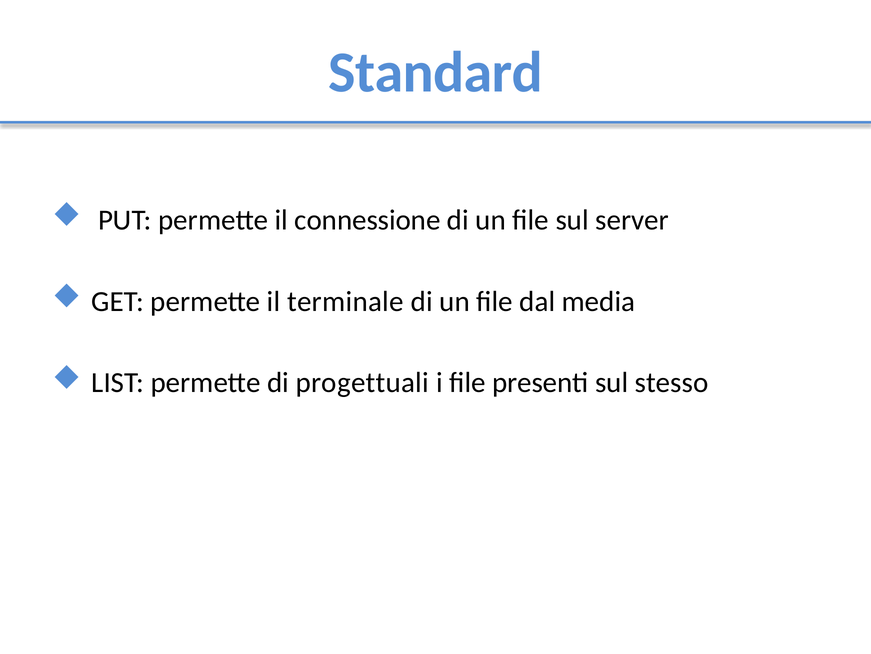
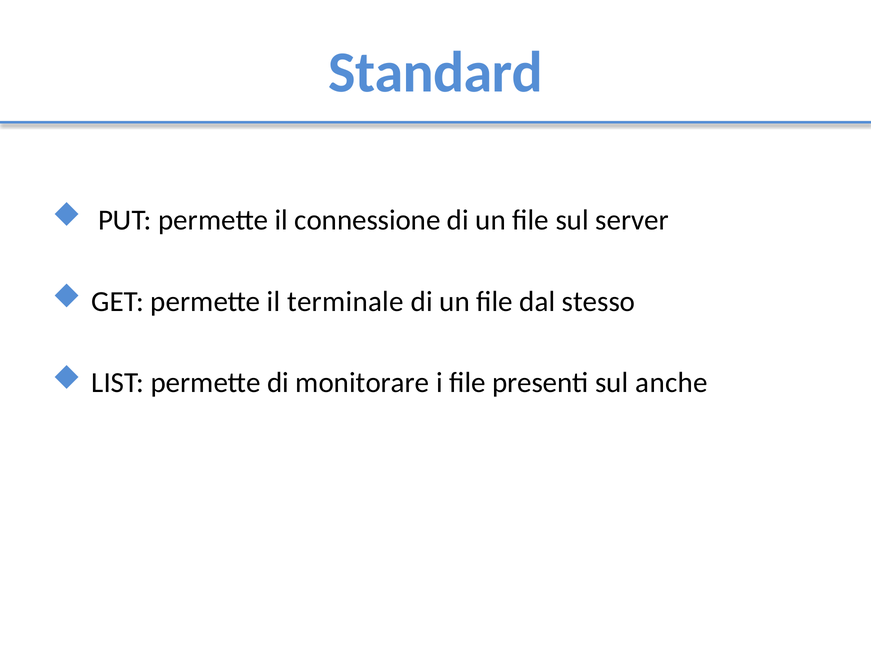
media: media -> stesso
progettuali: progettuali -> monitorare
stesso: stesso -> anche
